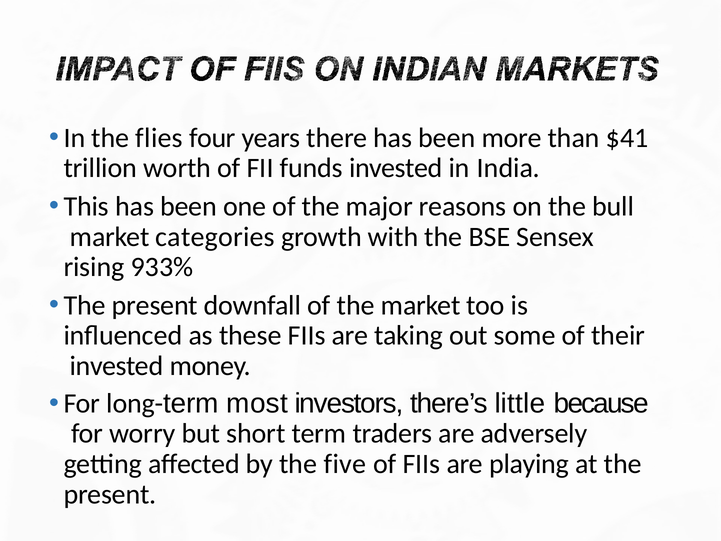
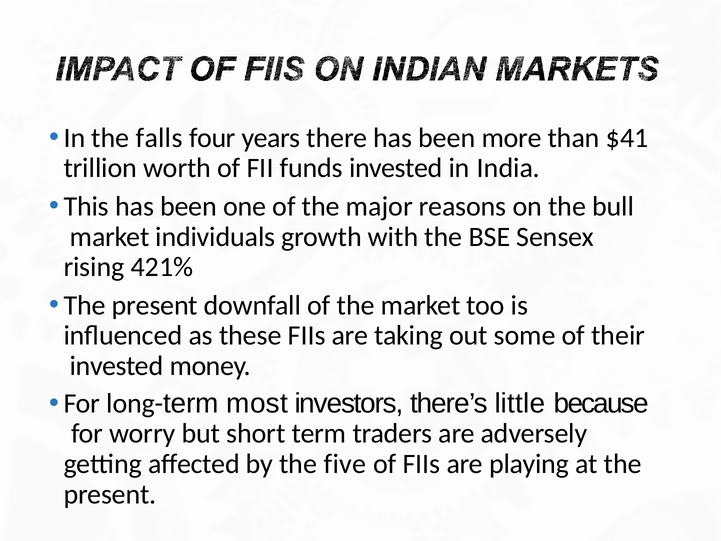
flies: flies -> falls
categories: categories -> individuals
933%: 933% -> 421%
